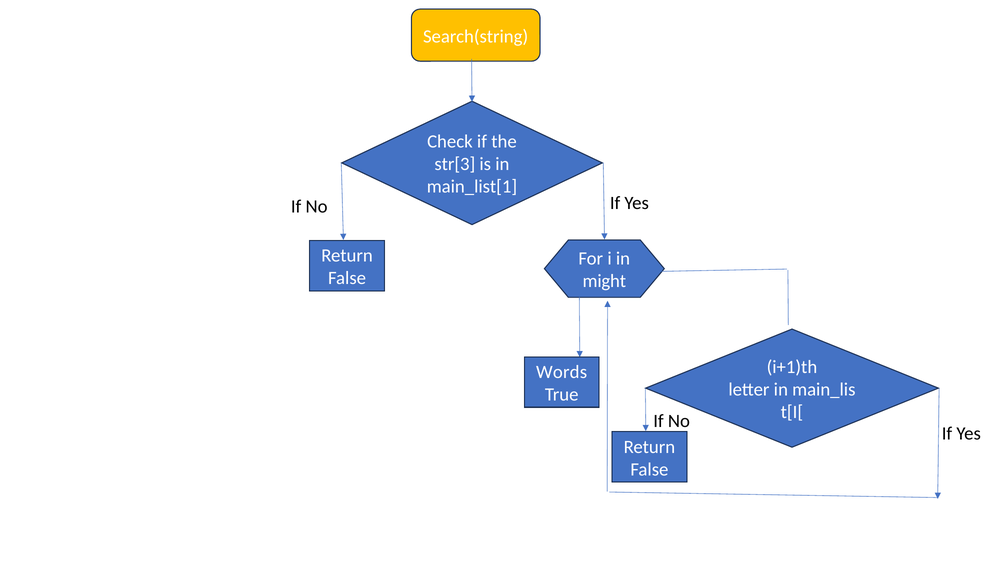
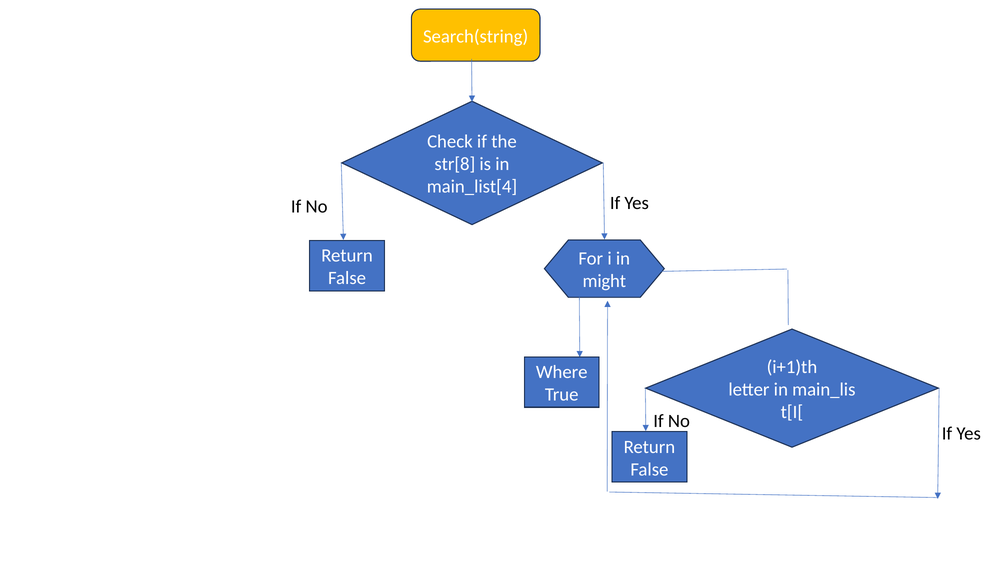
str[3: str[3 -> str[8
main_list[1: main_list[1 -> main_list[4
Words: Words -> Where
